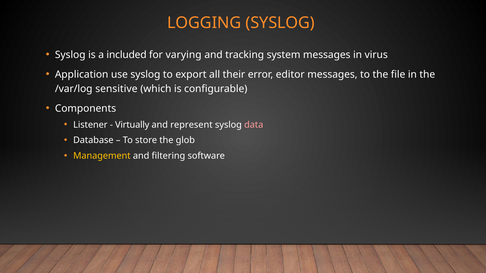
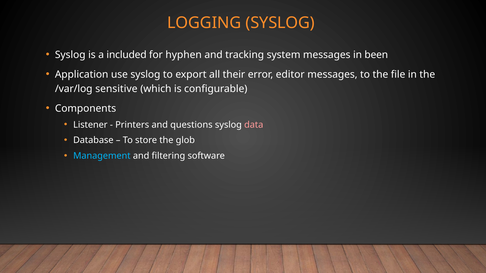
varying: varying -> hyphen
virus: virus -> been
Virtually: Virtually -> Printers
represent: represent -> questions
Management colour: yellow -> light blue
